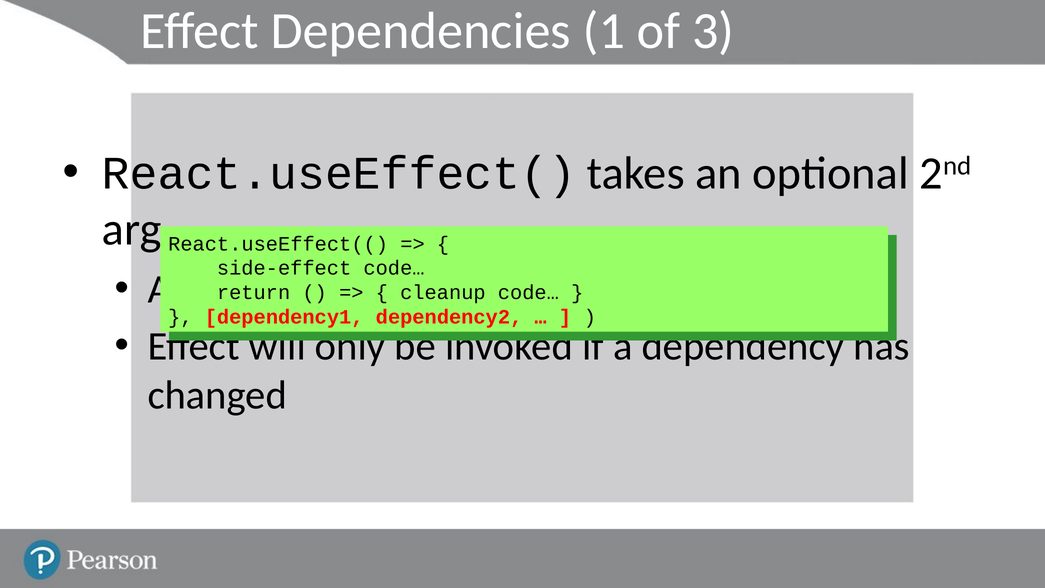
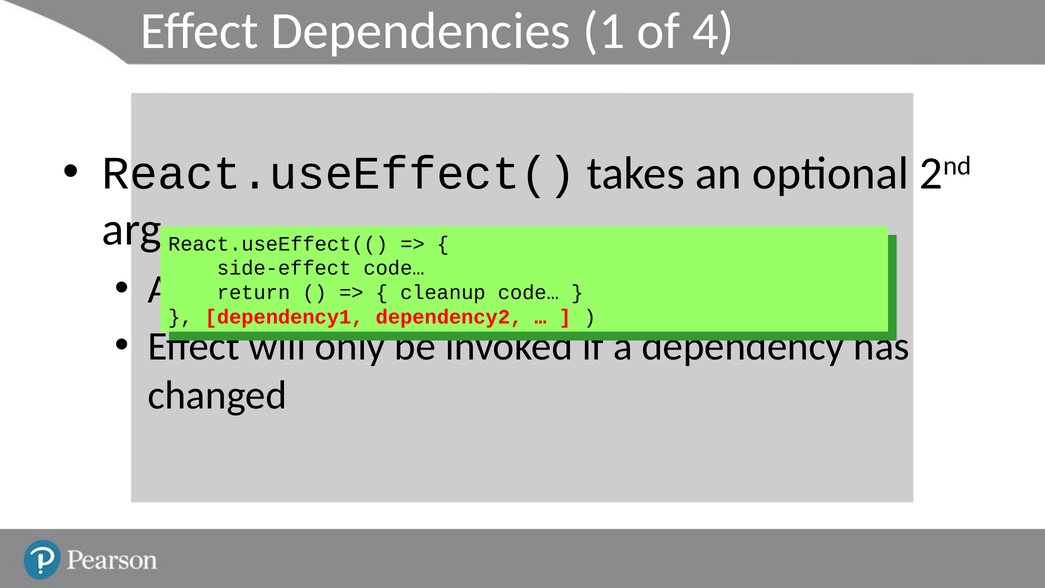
3: 3 -> 4
